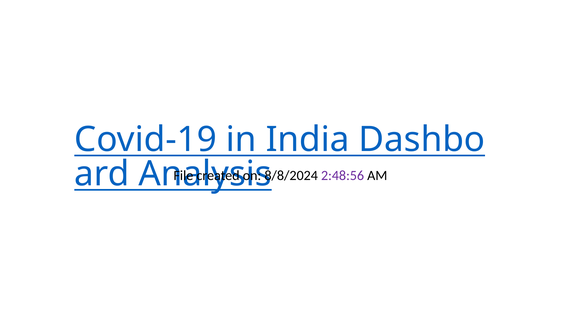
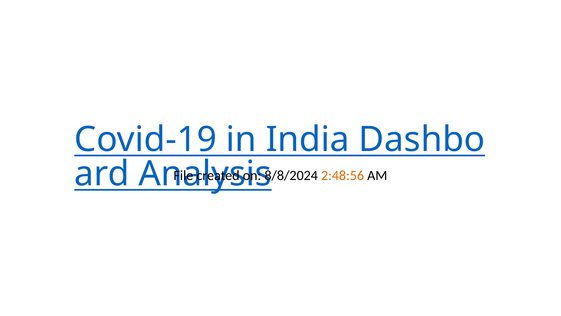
2:48:56 colour: purple -> orange
